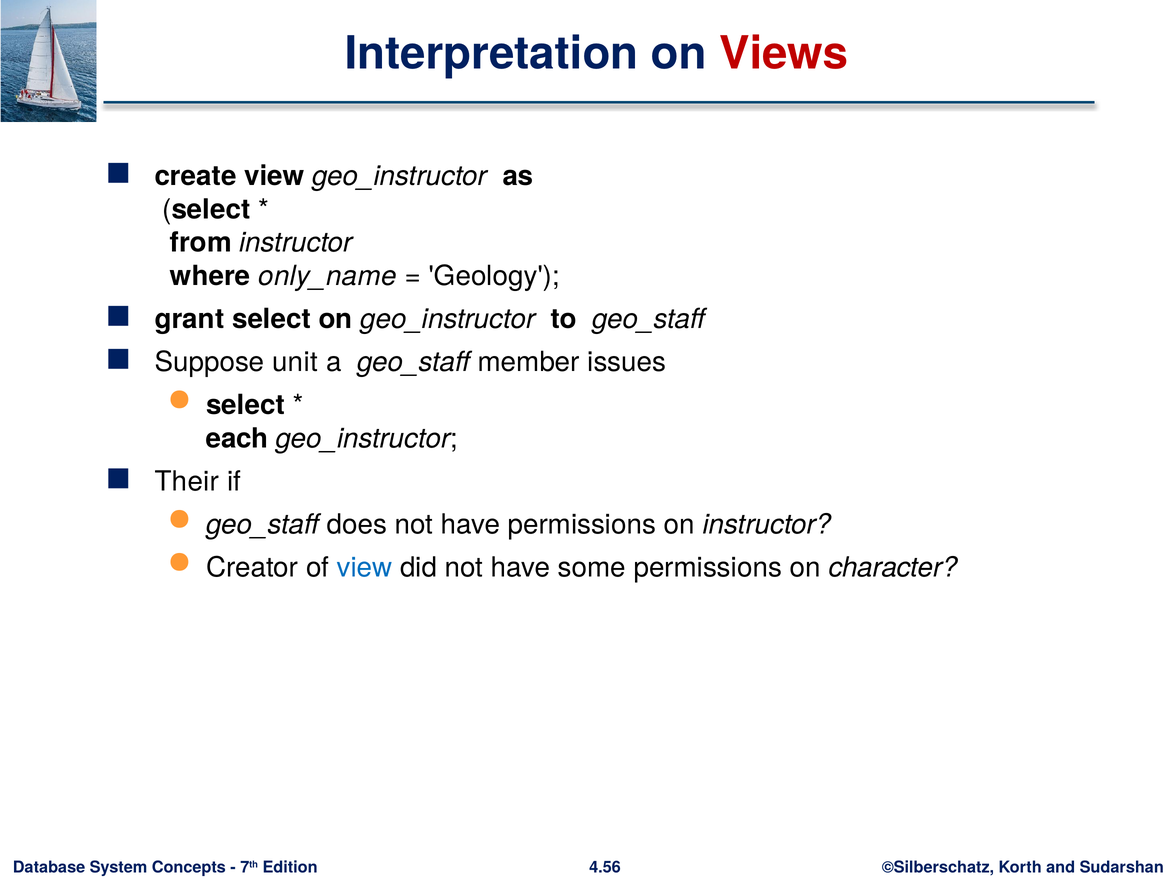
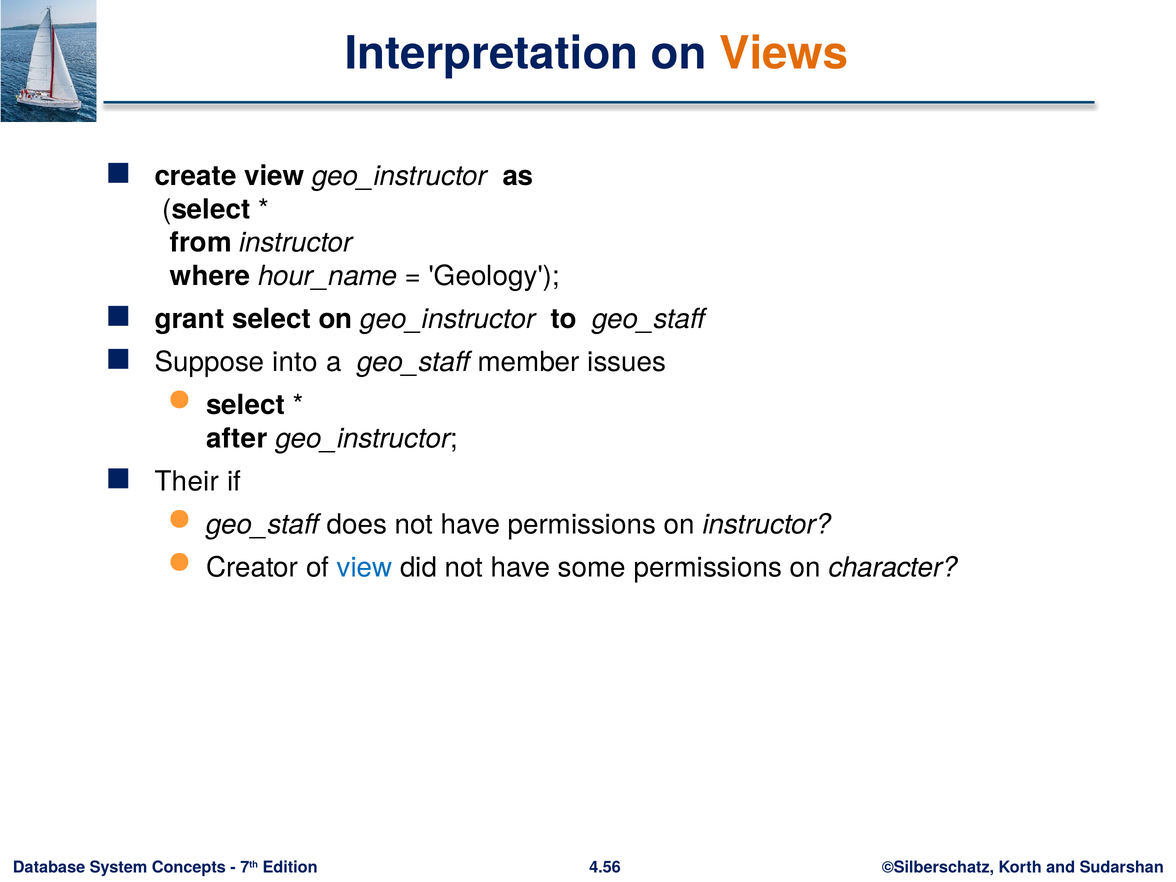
Views colour: red -> orange
only_name: only_name -> hour_name
unit: unit -> into
each: each -> after
